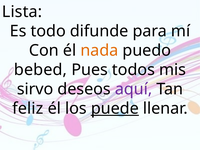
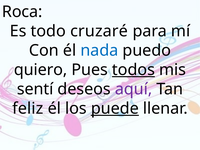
Lista: Lista -> Roca
difunde: difunde -> cruzaré
nada colour: orange -> blue
bebed: bebed -> quiero
todos underline: none -> present
sirvo: sirvo -> sentí
